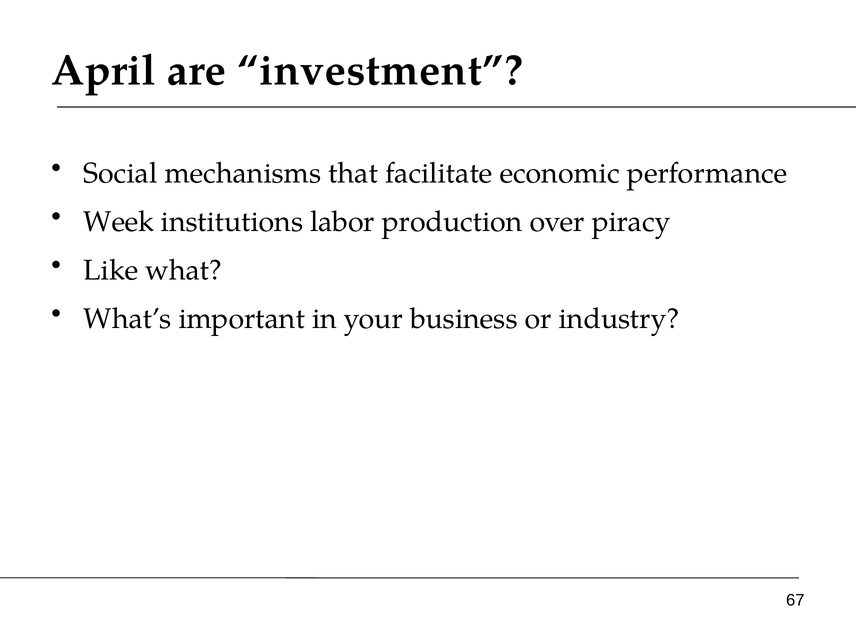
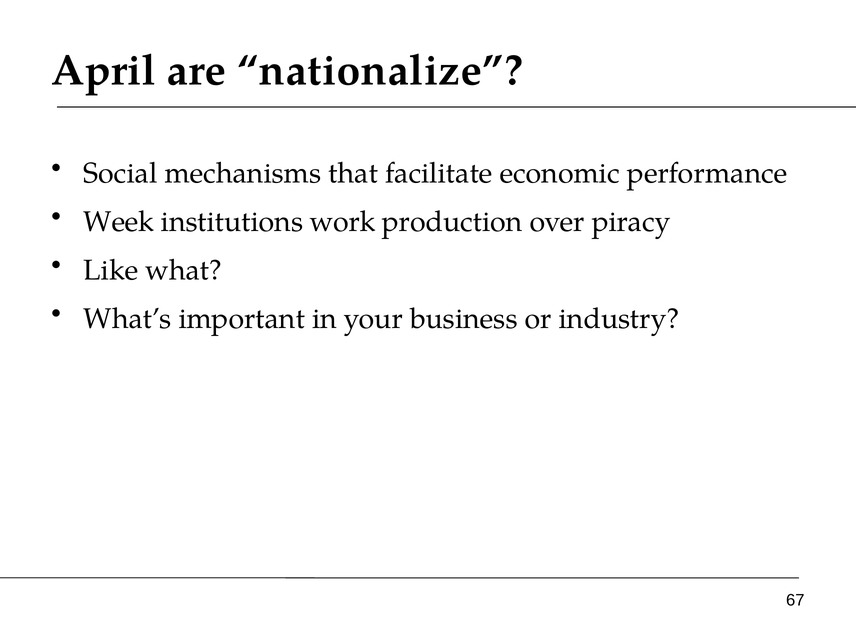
investment: investment -> nationalize
labor: labor -> work
